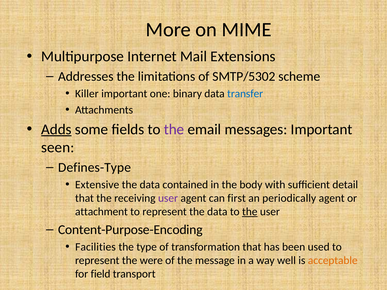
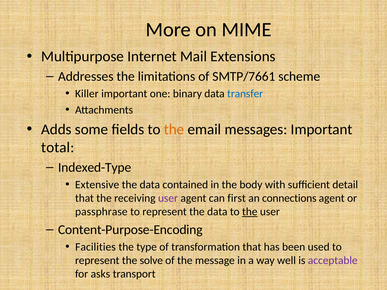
SMTP/5302: SMTP/5302 -> SMTP/7661
Adds underline: present -> none
the at (174, 129) colour: purple -> orange
seen: seen -> total
Defines-Type: Defines-Type -> Indexed-Type
periodically: periodically -> connections
attachment: attachment -> passphrase
were: were -> solve
acceptable colour: orange -> purple
field: field -> asks
